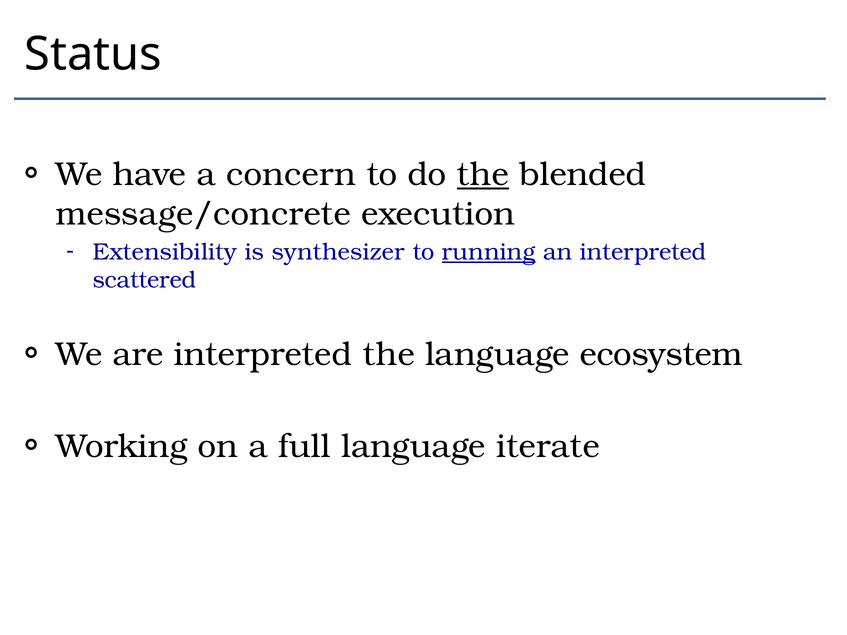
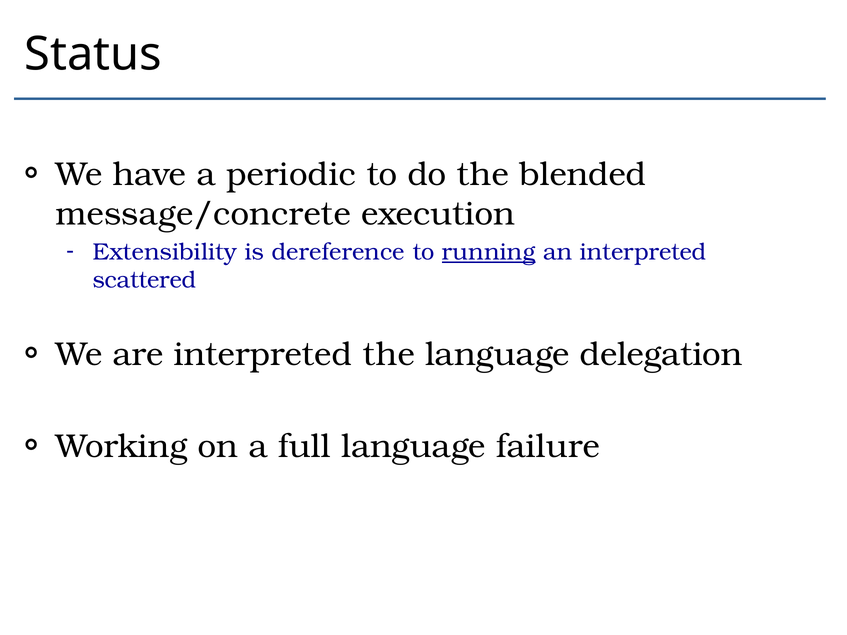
concern: concern -> periodic
the at (483, 175) underline: present -> none
synthesizer: synthesizer -> dereference
ecosystem: ecosystem -> delegation
iterate: iterate -> failure
